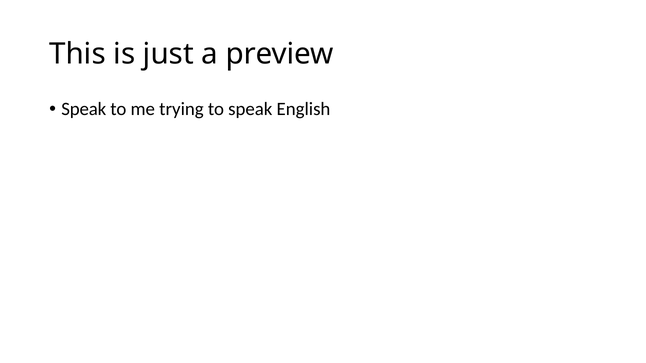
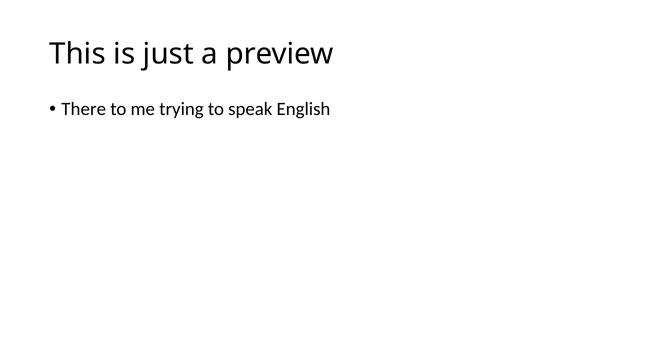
Speak at (84, 109): Speak -> There
